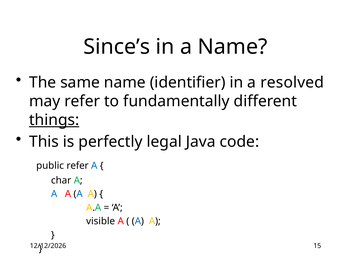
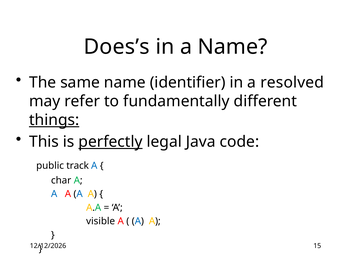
Since’s: Since’s -> Does’s
perfectly underline: none -> present
public refer: refer -> track
